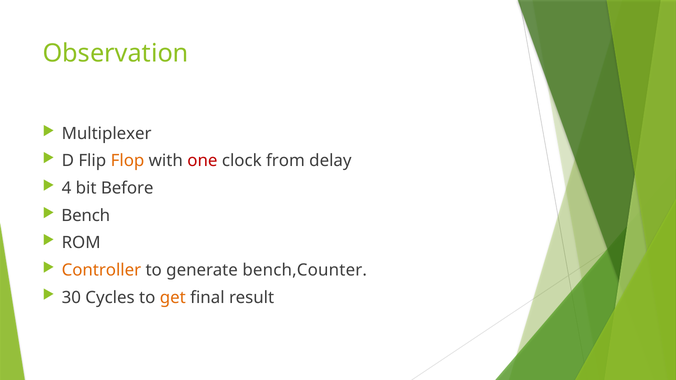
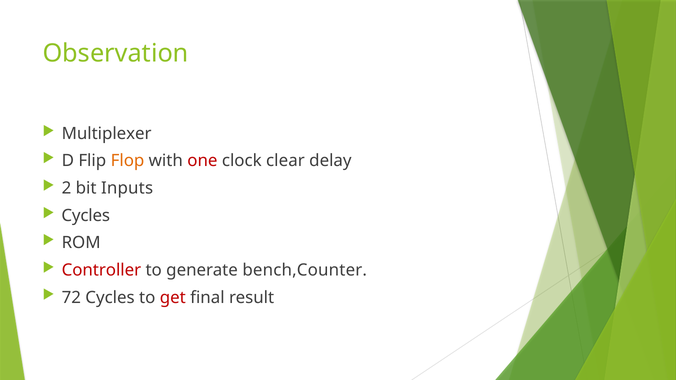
from: from -> clear
4: 4 -> 2
Before: Before -> Inputs
Bench at (86, 216): Bench -> Cycles
Controller colour: orange -> red
30: 30 -> 72
get colour: orange -> red
